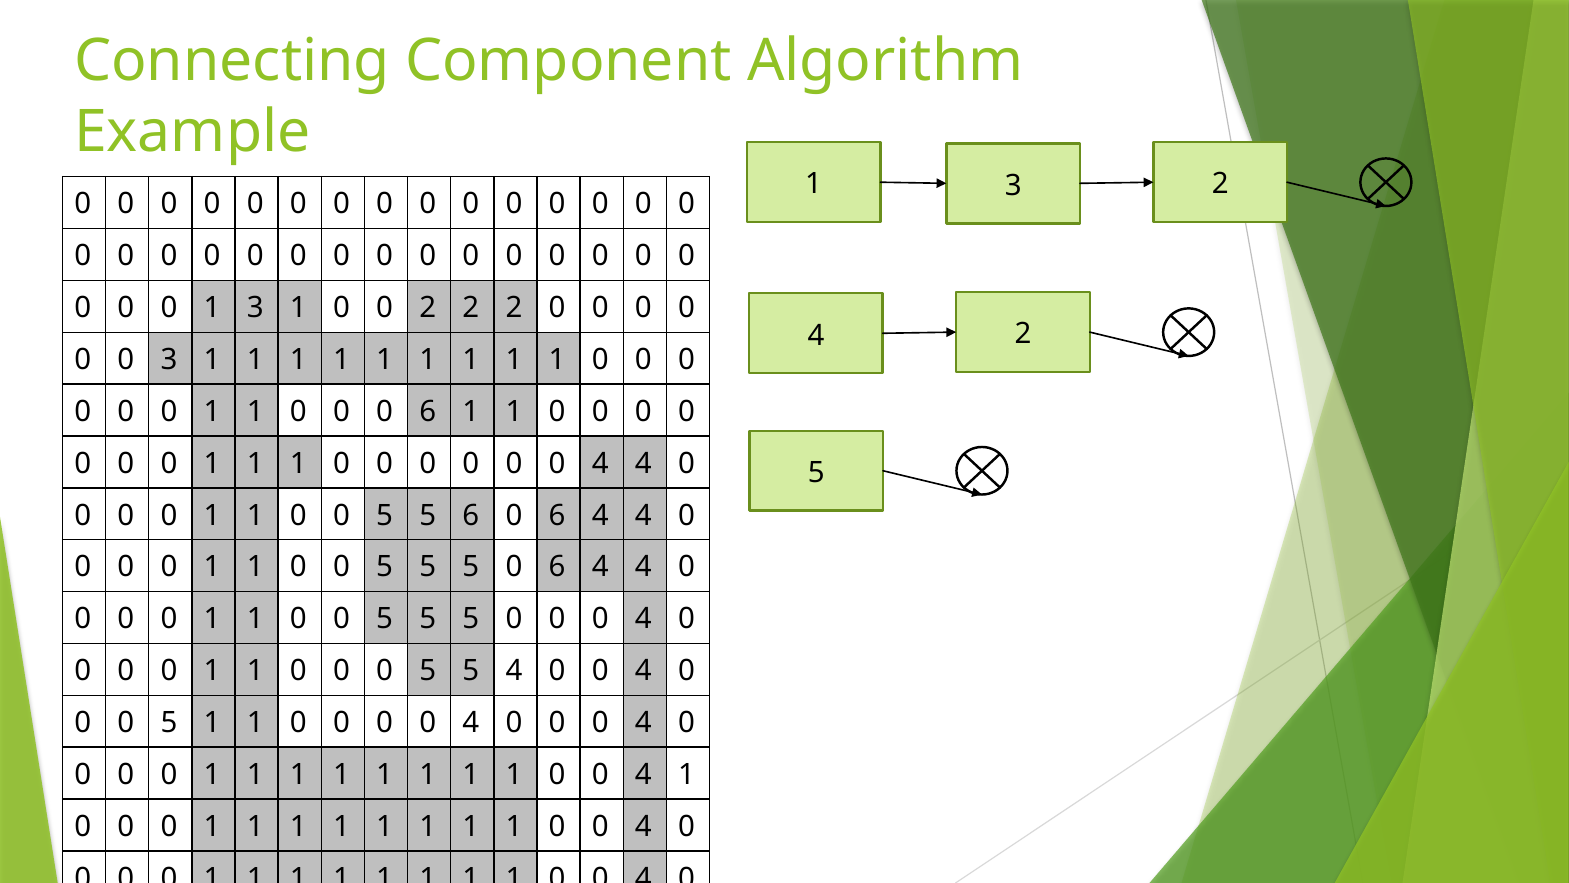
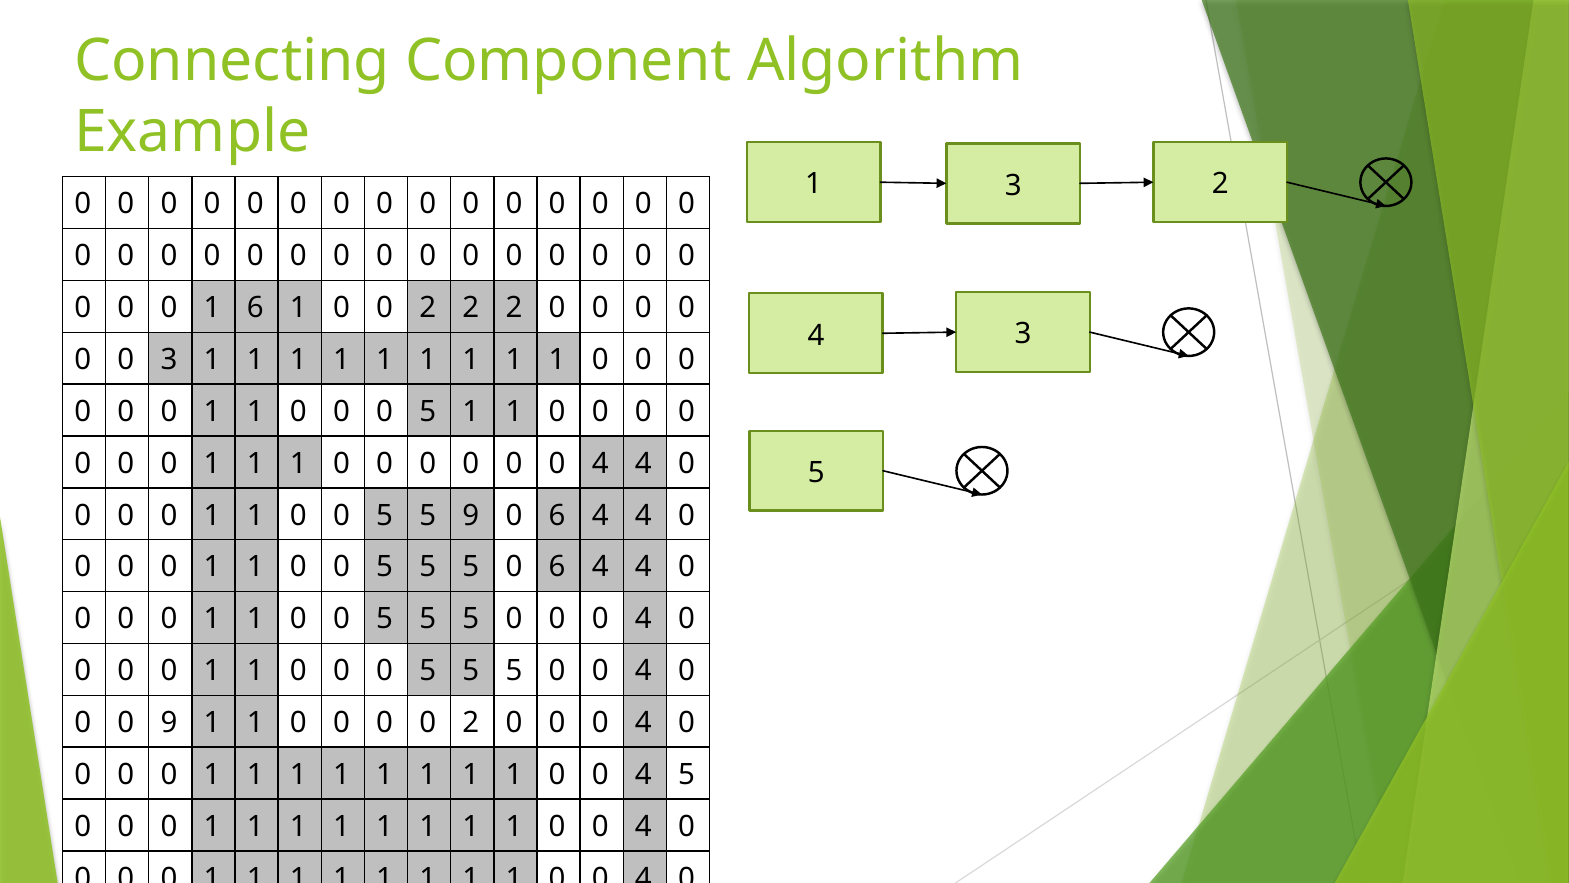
3 at (255, 308): 3 -> 6
4 2: 2 -> 3
6 at (428, 411): 6 -> 5
5 6: 6 -> 9
4 at (514, 671): 4 -> 5
5 at (169, 722): 5 -> 9
4 at (471, 722): 4 -> 2
4 1: 1 -> 5
